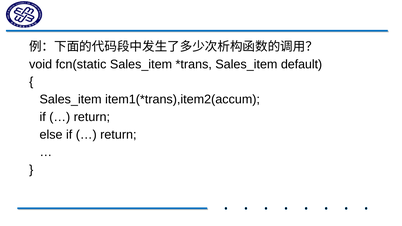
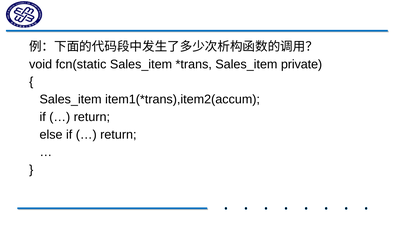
default: default -> private
